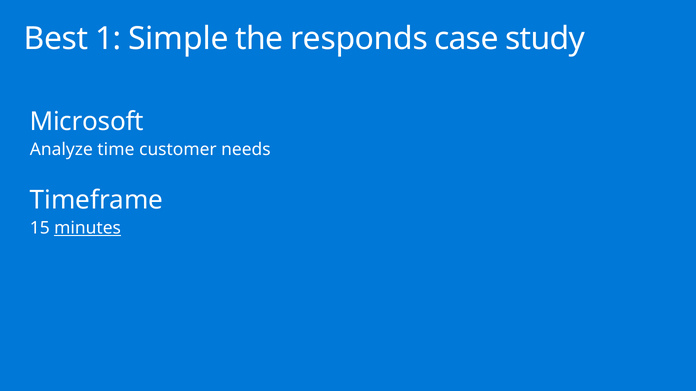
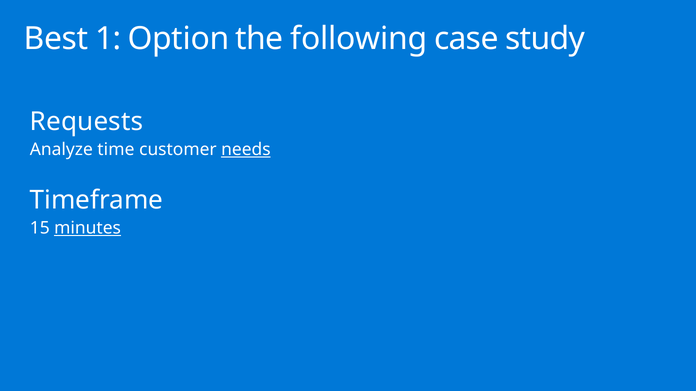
Simple: Simple -> Option
responds: responds -> following
Microsoft: Microsoft -> Requests
needs underline: none -> present
